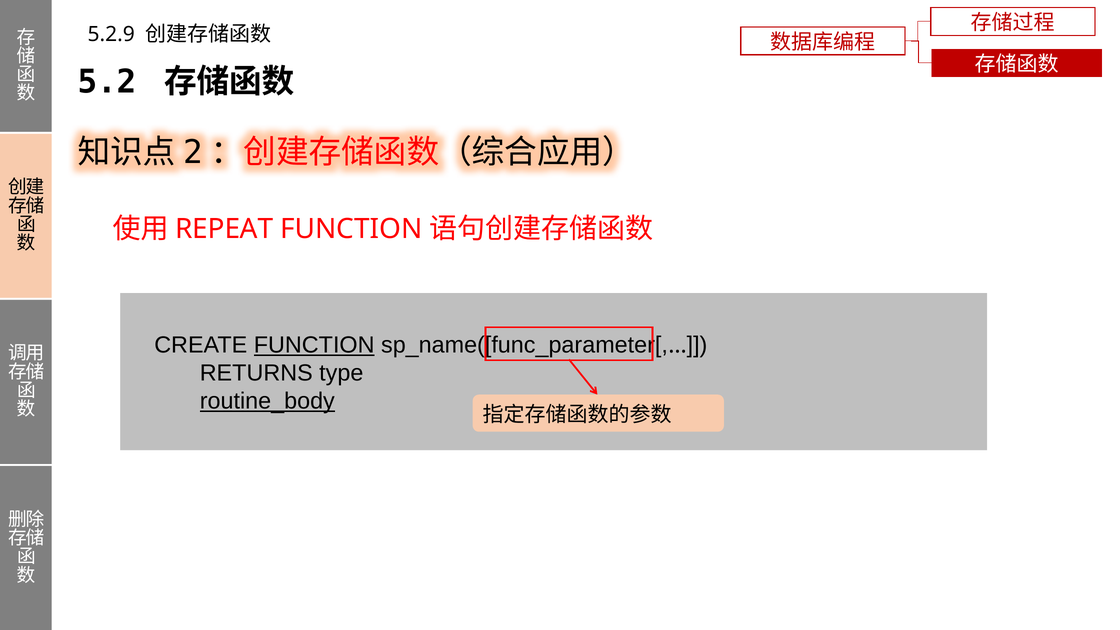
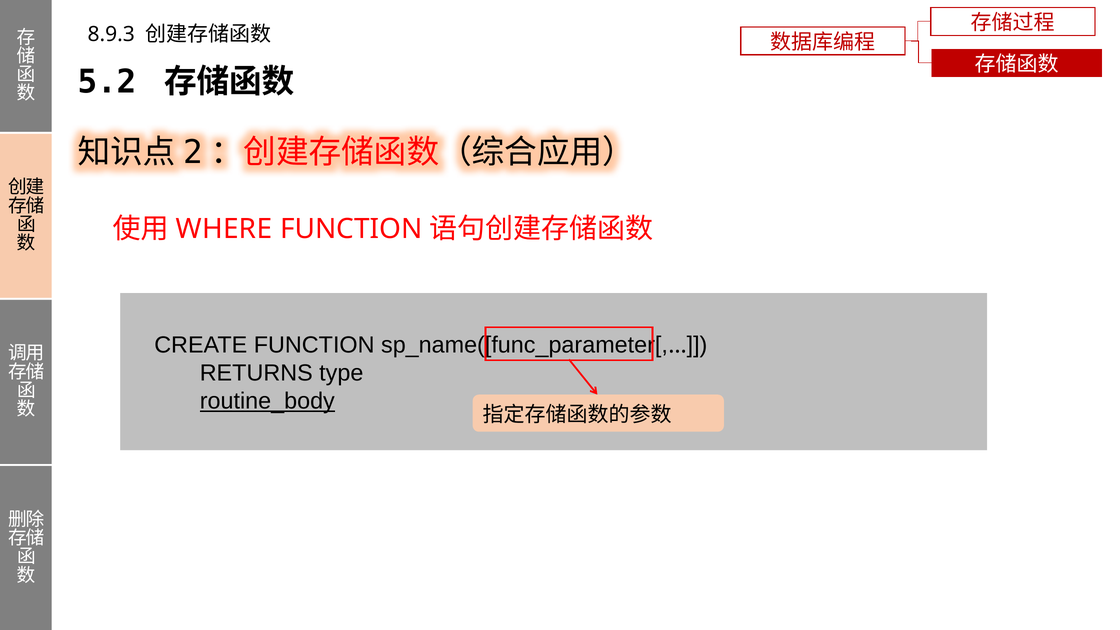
5.2.9: 5.2.9 -> 8.9.3
REPEAT: REPEAT -> WHERE
FUNCTION at (314, 345) underline: present -> none
